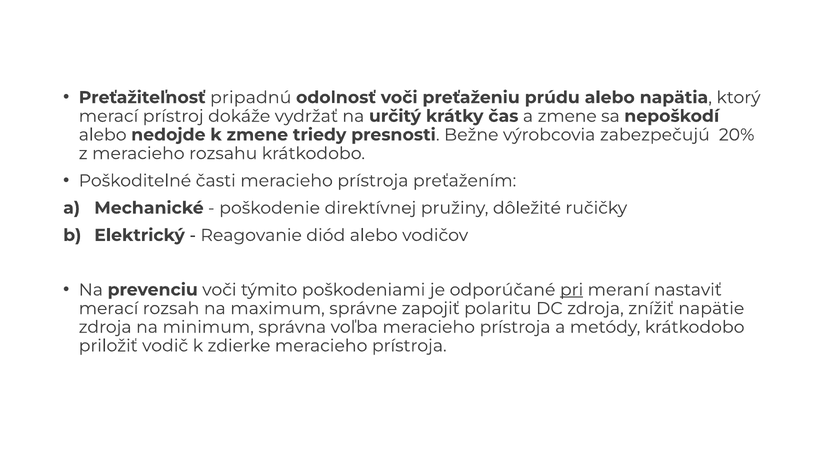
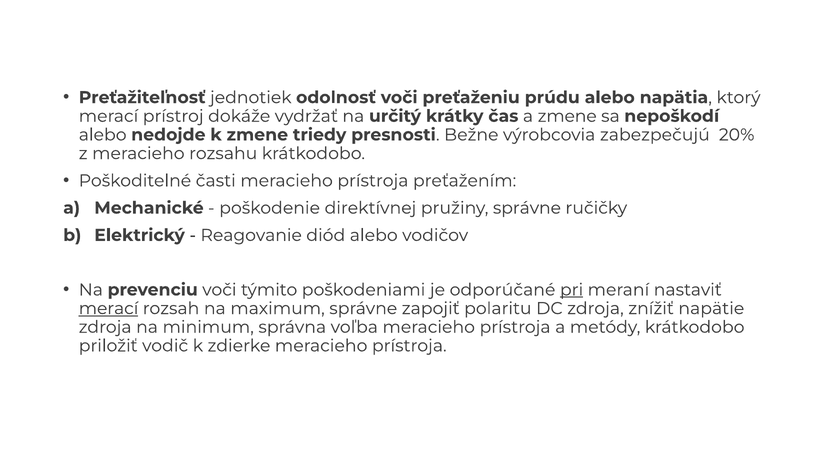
pripadnú: pripadnú -> jednotiek
pružiny dôležité: dôležité -> správne
merací at (109, 309) underline: none -> present
